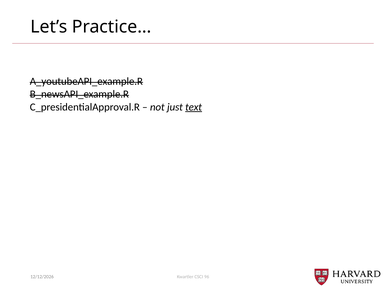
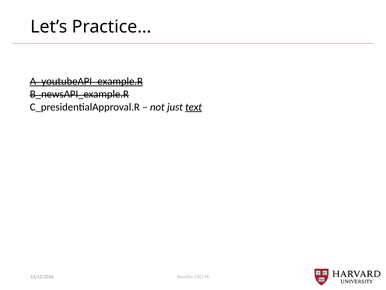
A_youtubeAPI_example.R underline: none -> present
